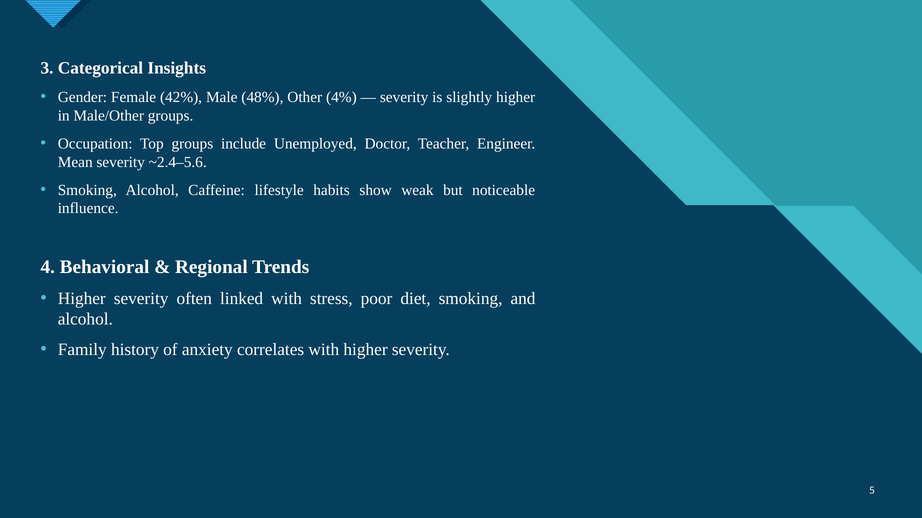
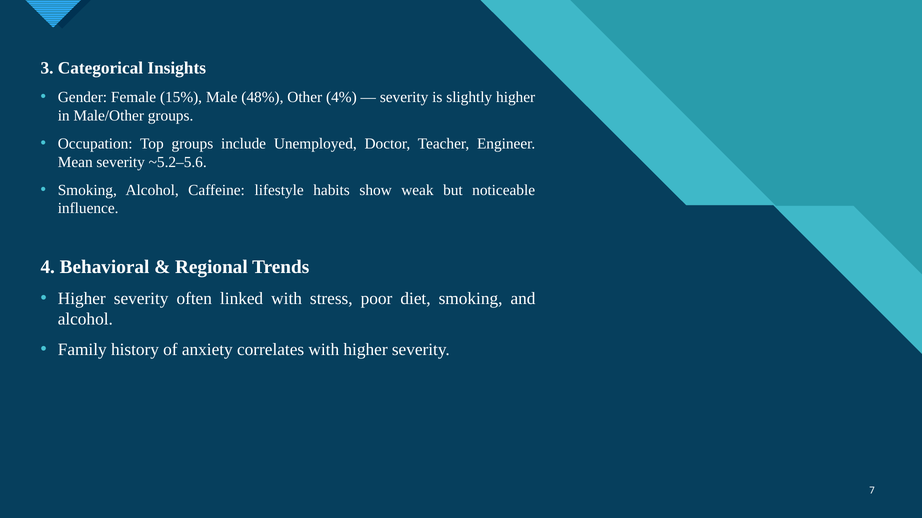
42%: 42% -> 15%
~2.4–5.6: ~2.4–5.6 -> ~5.2–5.6
5: 5 -> 7
